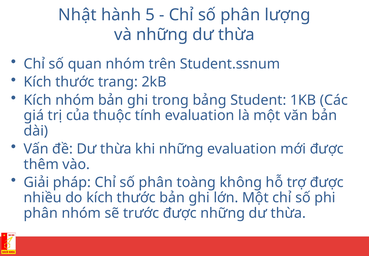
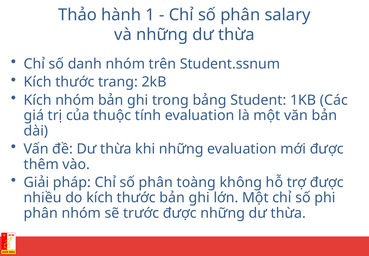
Nhật: Nhật -> Thảo
5: 5 -> 1
lượng: lượng -> salary
quan: quan -> danh
